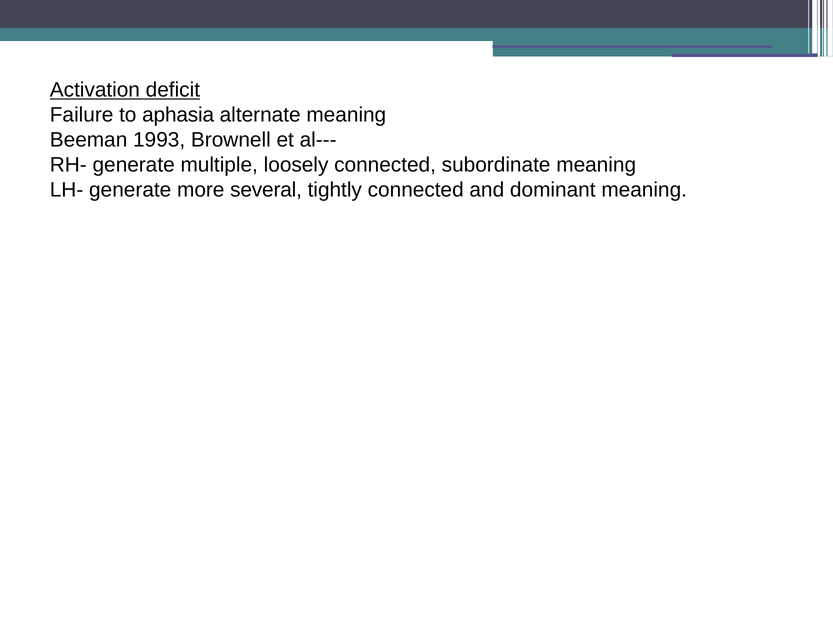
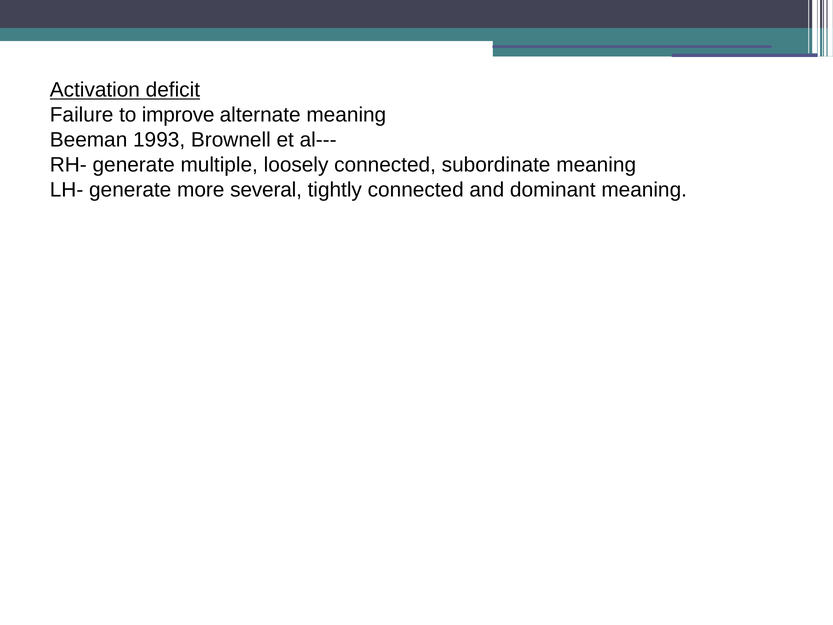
aphasia: aphasia -> improve
